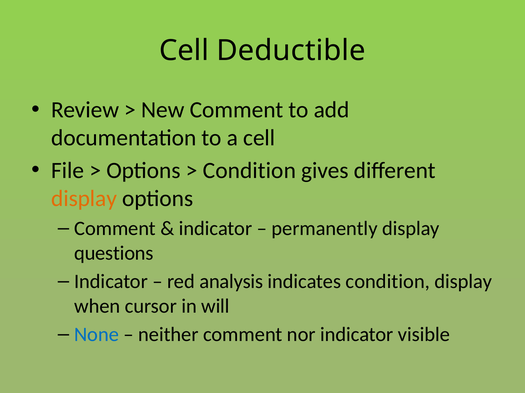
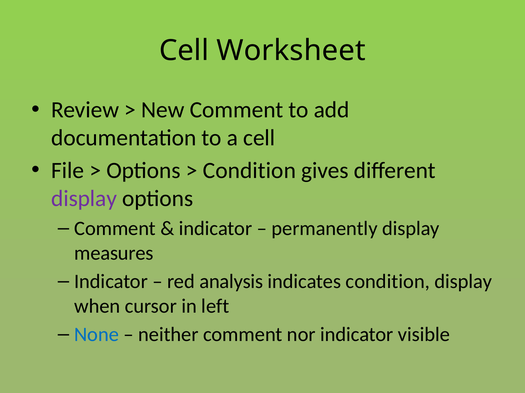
Deductible: Deductible -> Worksheet
display at (84, 199) colour: orange -> purple
questions: questions -> measures
will: will -> left
